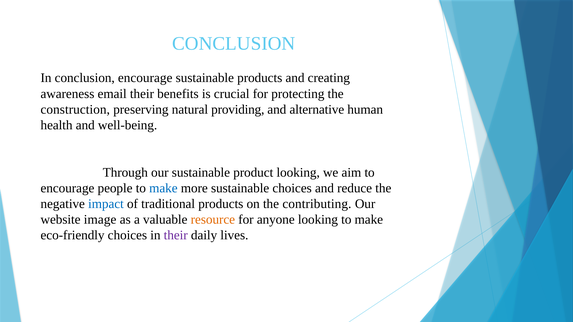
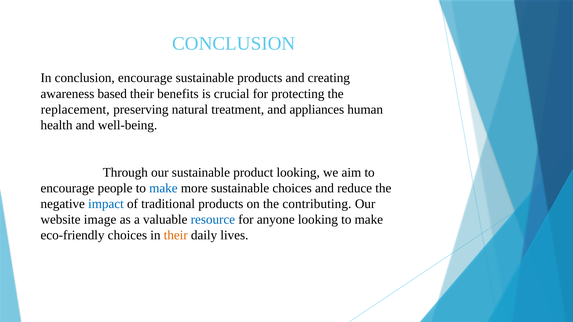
email: email -> based
construction: construction -> replacement
providing: providing -> treatment
alternative: alternative -> appliances
resource colour: orange -> blue
their at (176, 236) colour: purple -> orange
